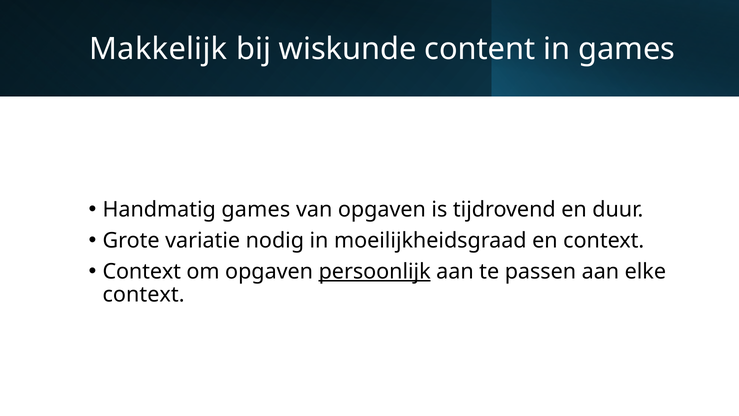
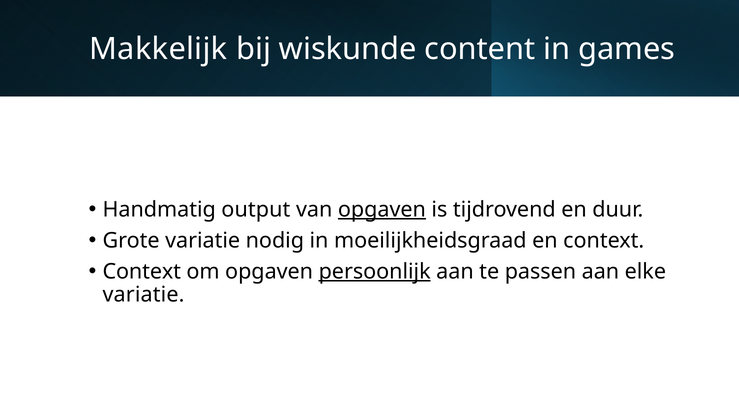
Handmatig games: games -> output
opgaven at (382, 209) underline: none -> present
context at (144, 295): context -> variatie
